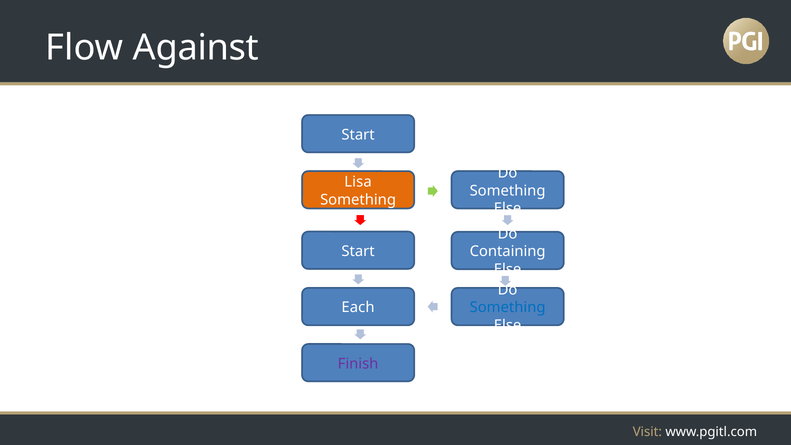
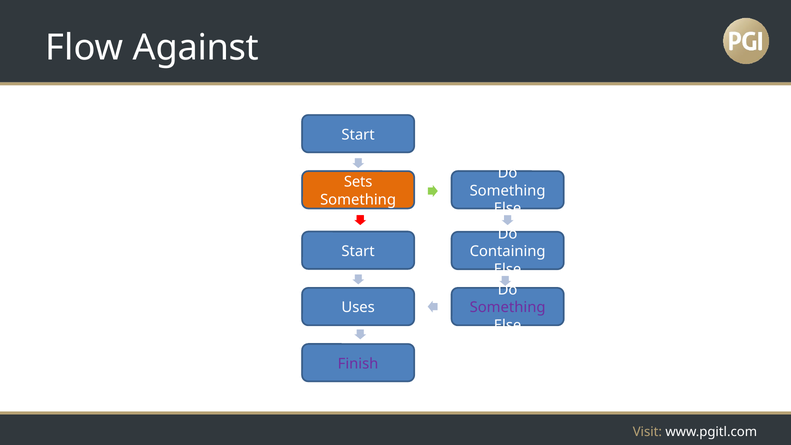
Lisa: Lisa -> Sets
Each: Each -> Uses
Something at (508, 308) colour: blue -> purple
